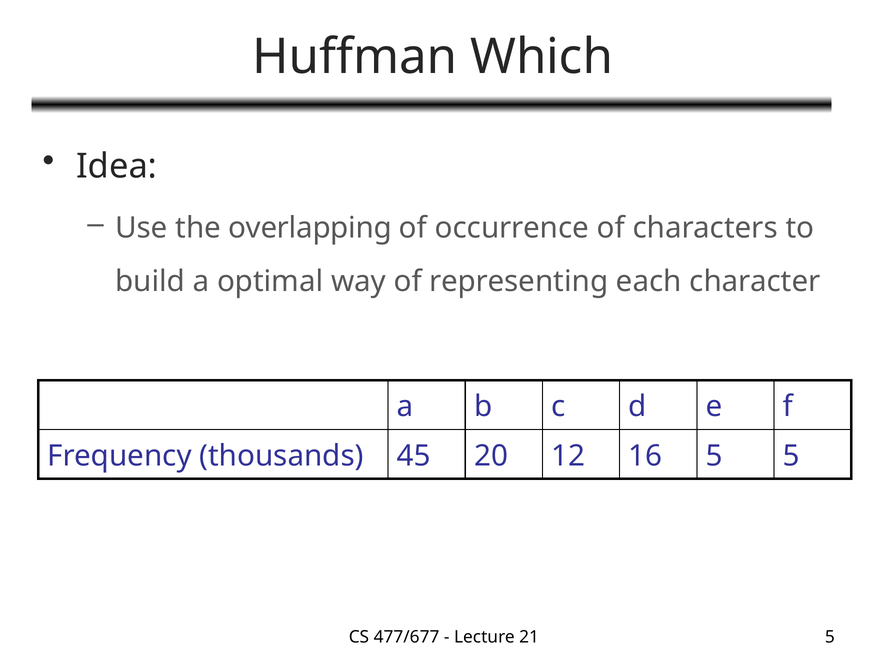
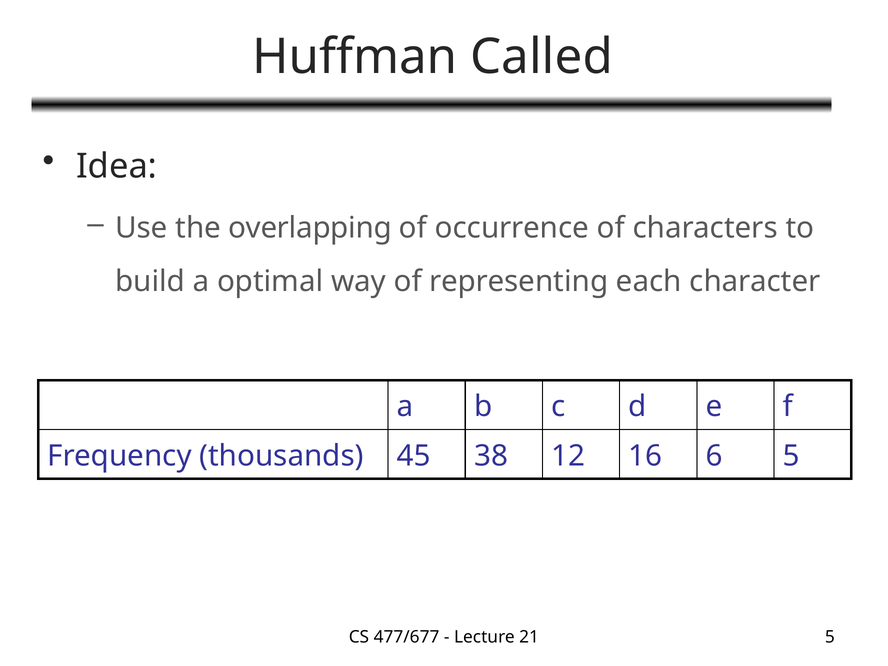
Which: Which -> Called
20: 20 -> 38
16 5: 5 -> 6
